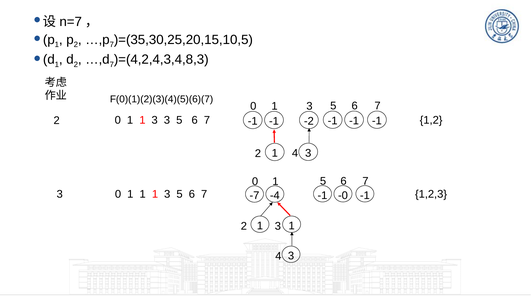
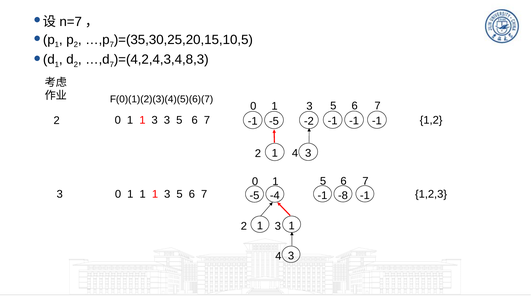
-1 at (274, 121): -1 -> -5
7 -7: -7 -> -5
-0: -0 -> -8
